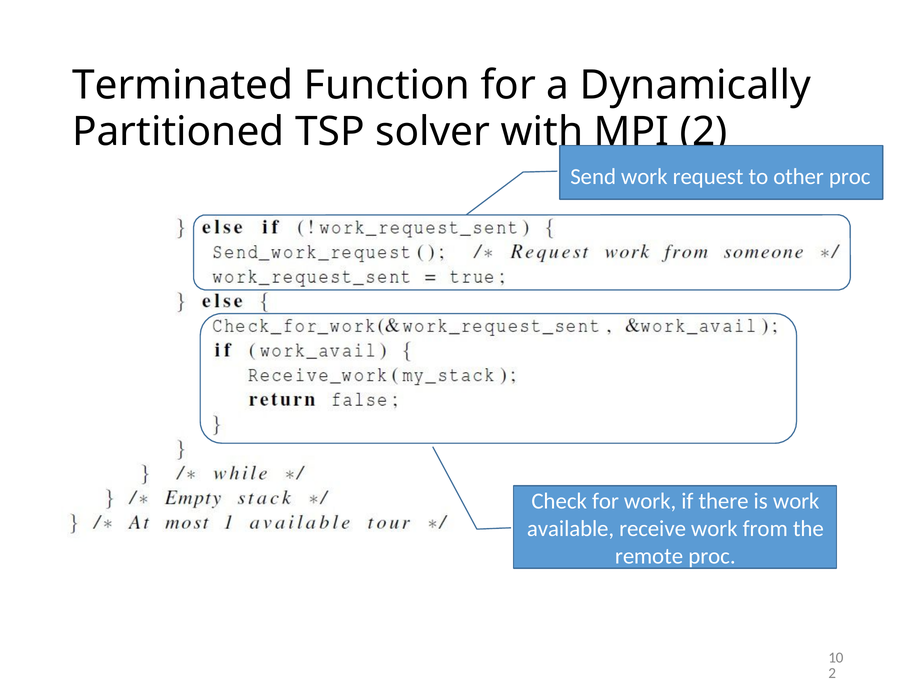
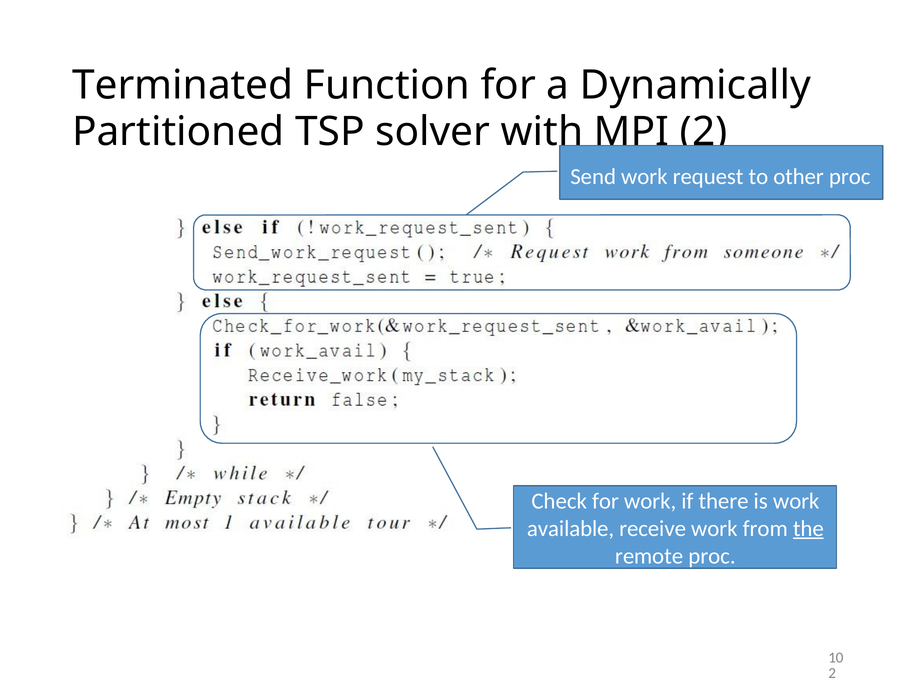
the underline: none -> present
